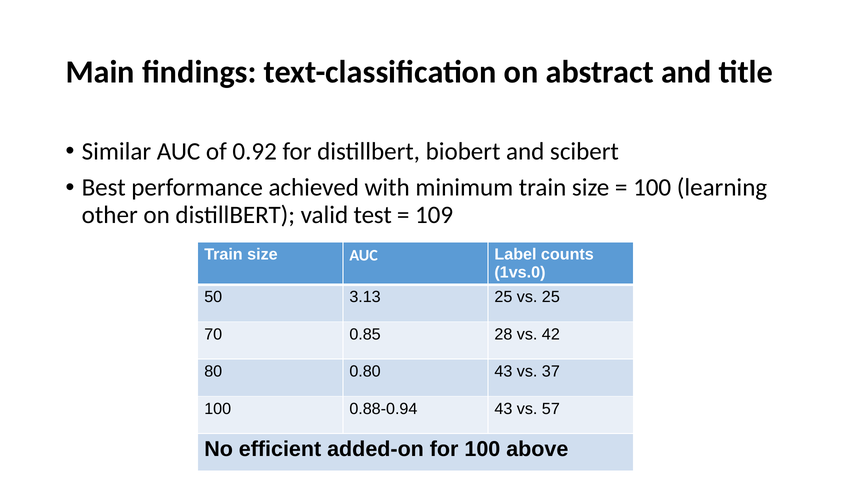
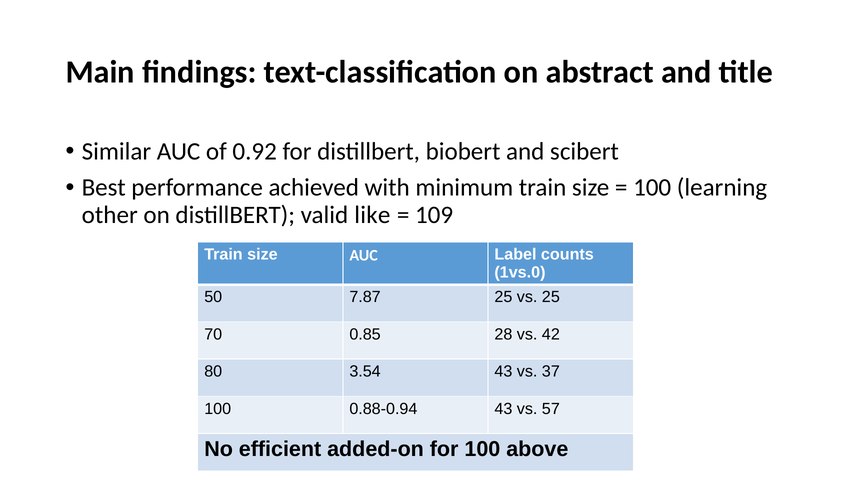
test: test -> like
3.13: 3.13 -> 7.87
0.80: 0.80 -> 3.54
